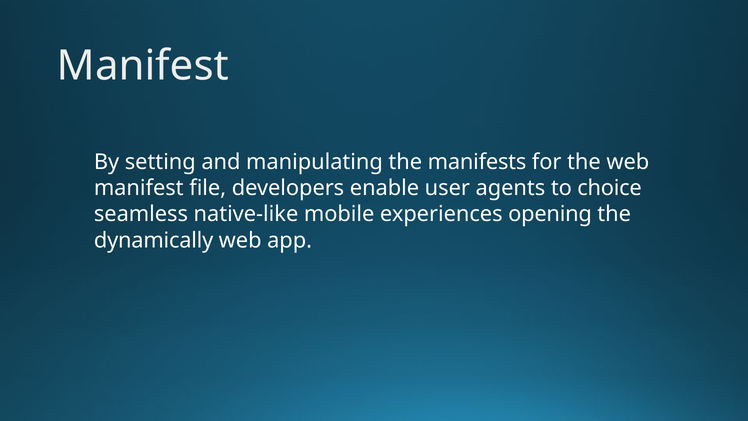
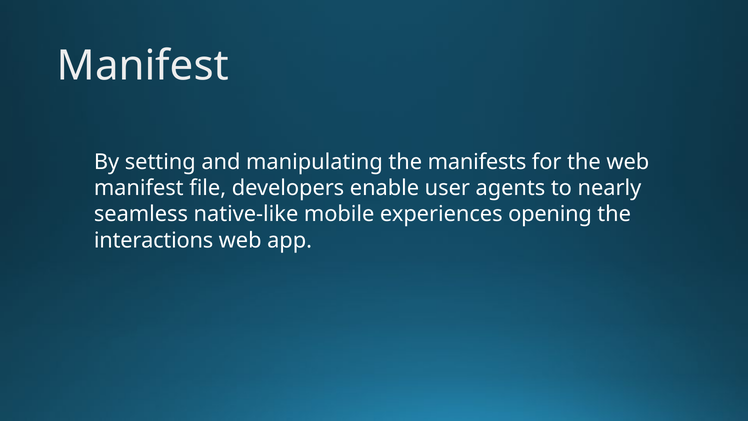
choice: choice -> nearly
dynamically: dynamically -> interactions
